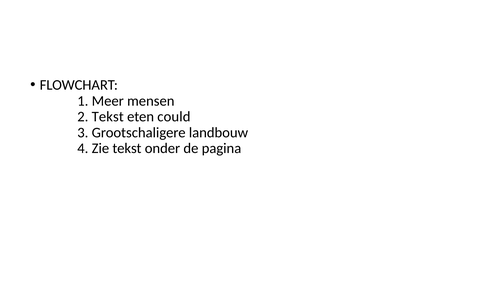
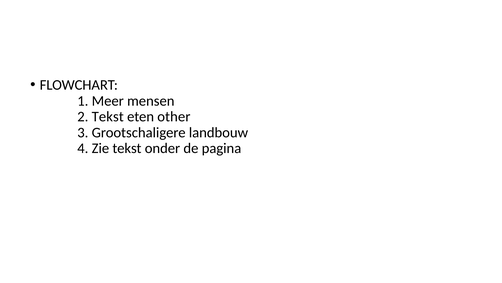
could: could -> other
